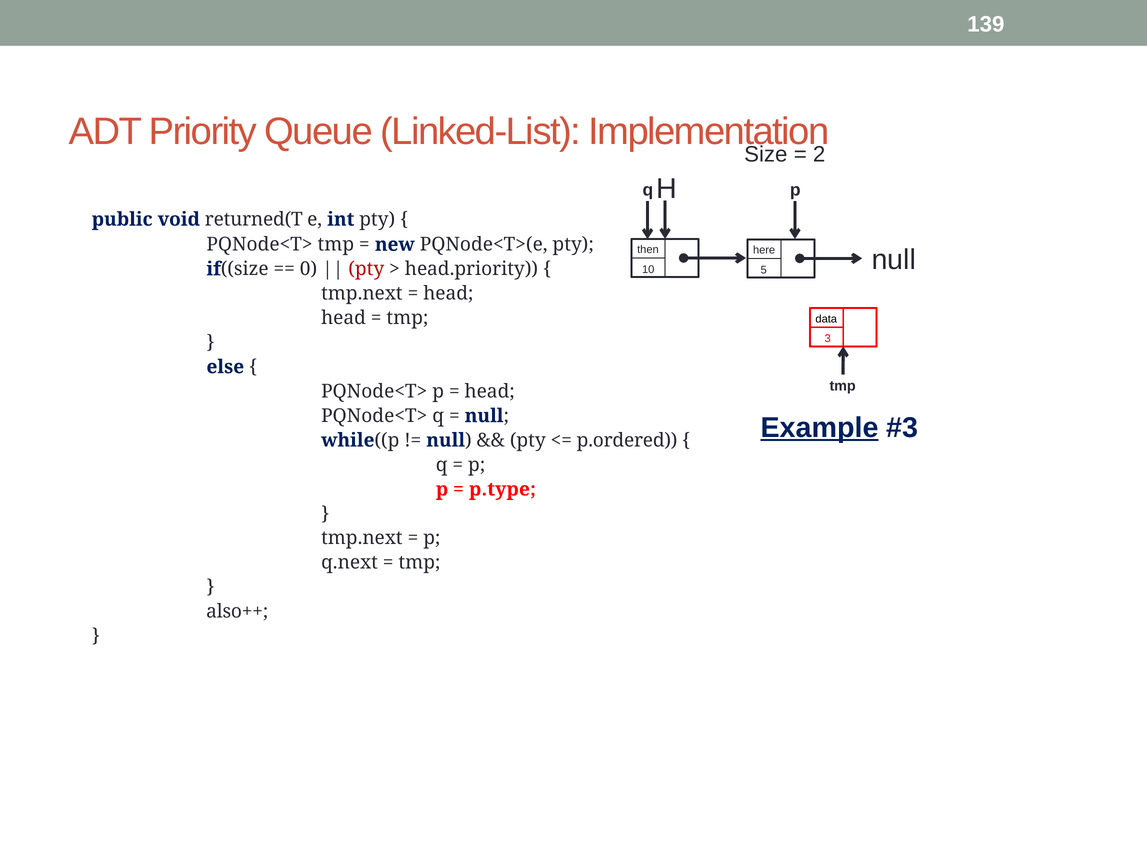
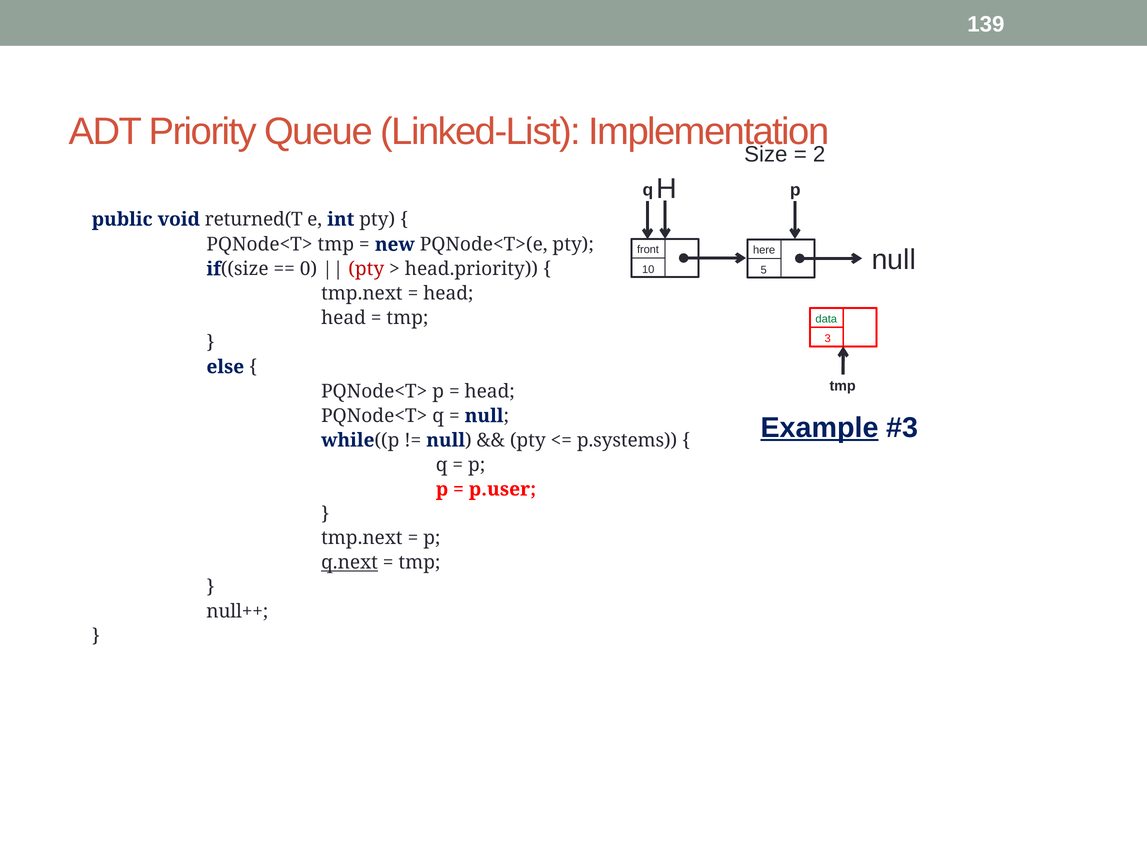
then: then -> front
data colour: black -> green
p.ordered: p.ordered -> p.systems
p.type: p.type -> p.user
q.next underline: none -> present
also++: also++ -> null++
